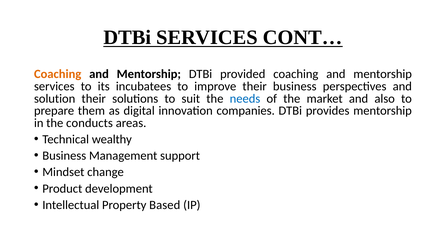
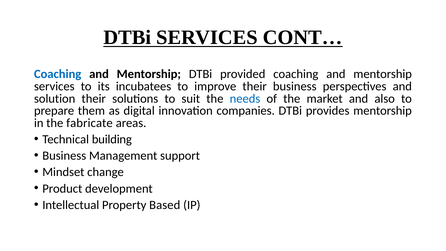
Coaching at (58, 74) colour: orange -> blue
conducts: conducts -> fabricate
wealthy: wealthy -> building
